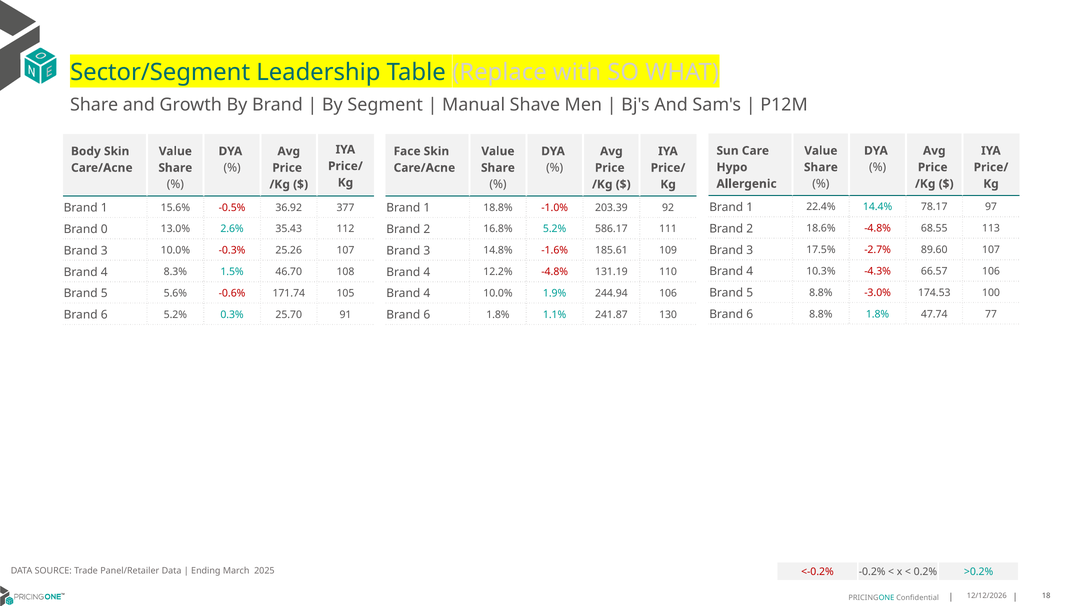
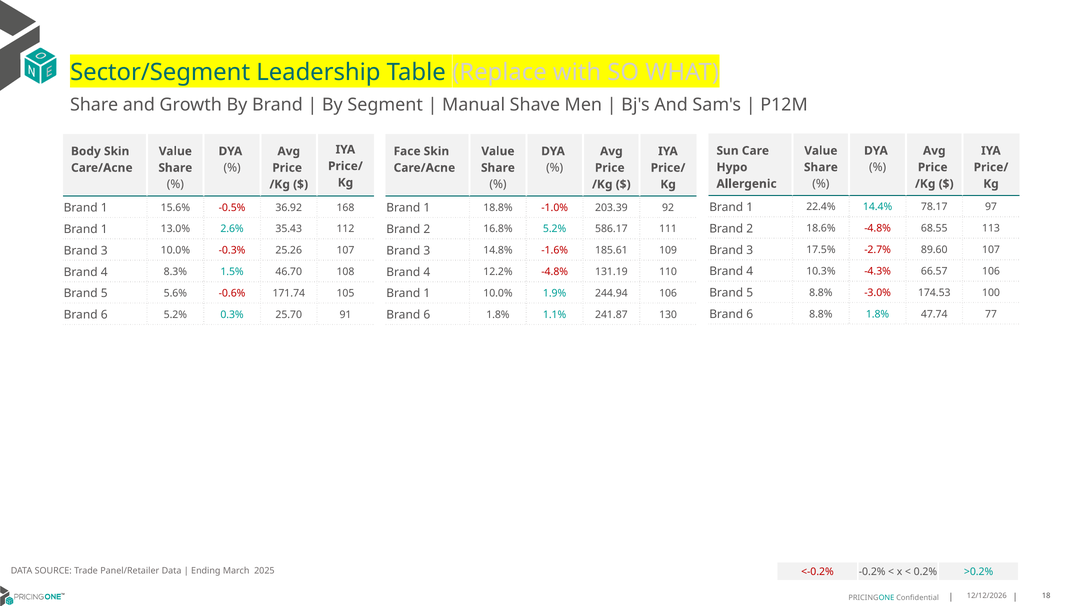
377: 377 -> 168
0 at (104, 229): 0 -> 1
4 at (427, 293): 4 -> 1
